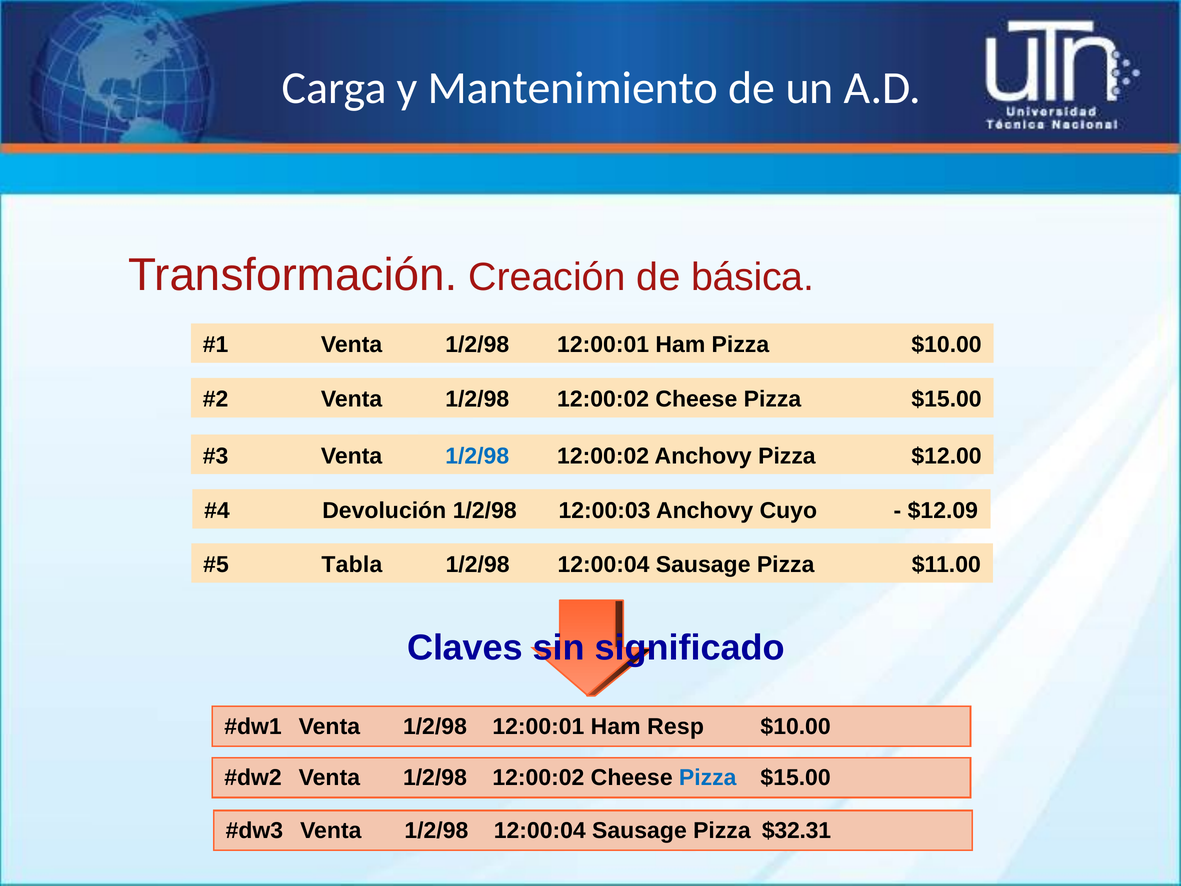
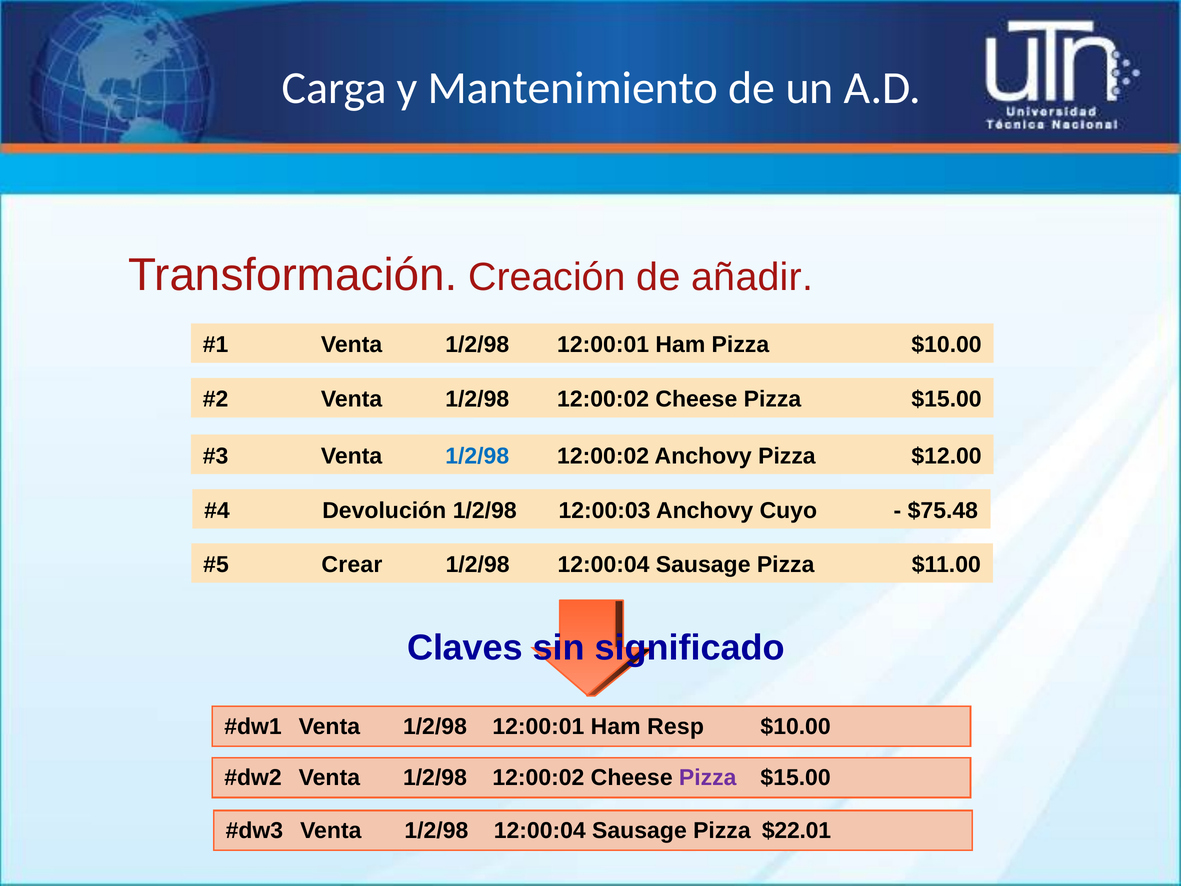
básica: básica -> añadir
$12.09: $12.09 -> $75.48
Tabla: Tabla -> Crear
Pizza at (708, 778) colour: blue -> purple
$32.31: $32.31 -> $22.01
